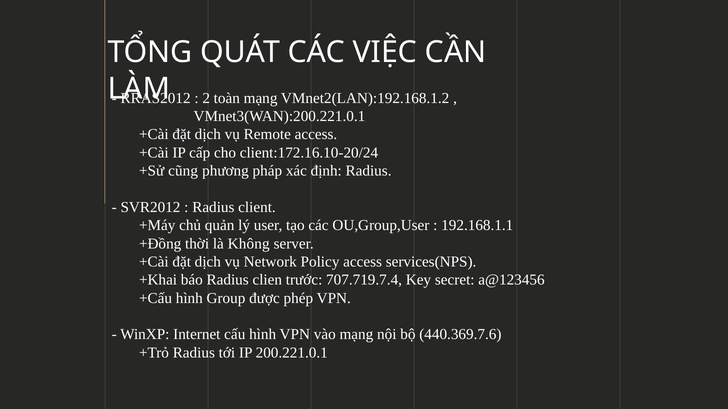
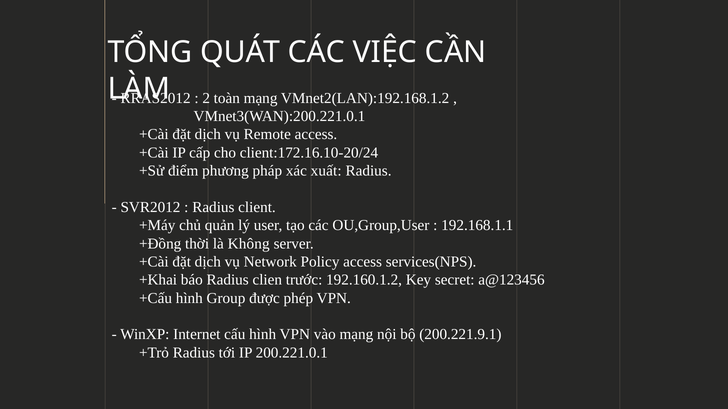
cũng: cũng -> điểm
định: định -> xuất
707.719.7.4: 707.719.7.4 -> 192.160.1.2
440.369.7.6: 440.369.7.6 -> 200.221.9.1
